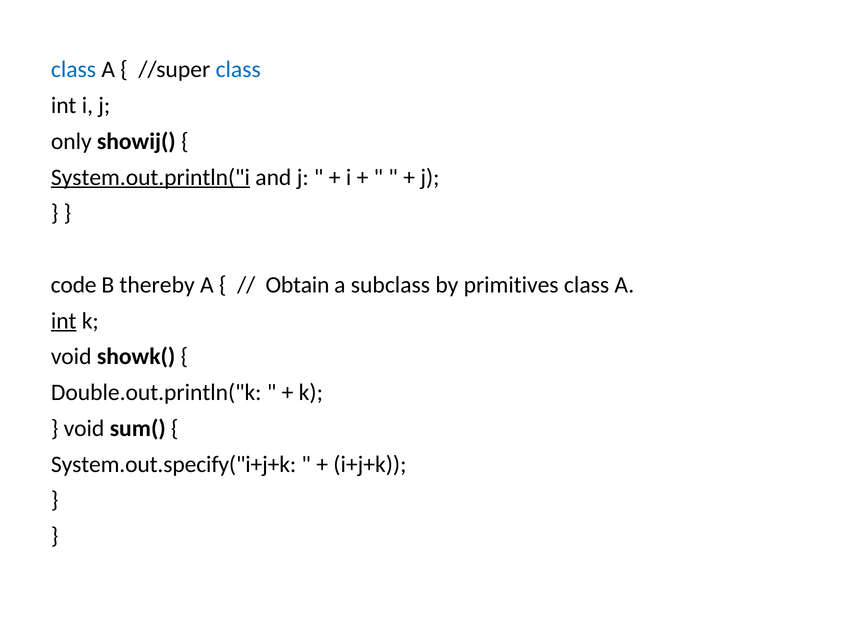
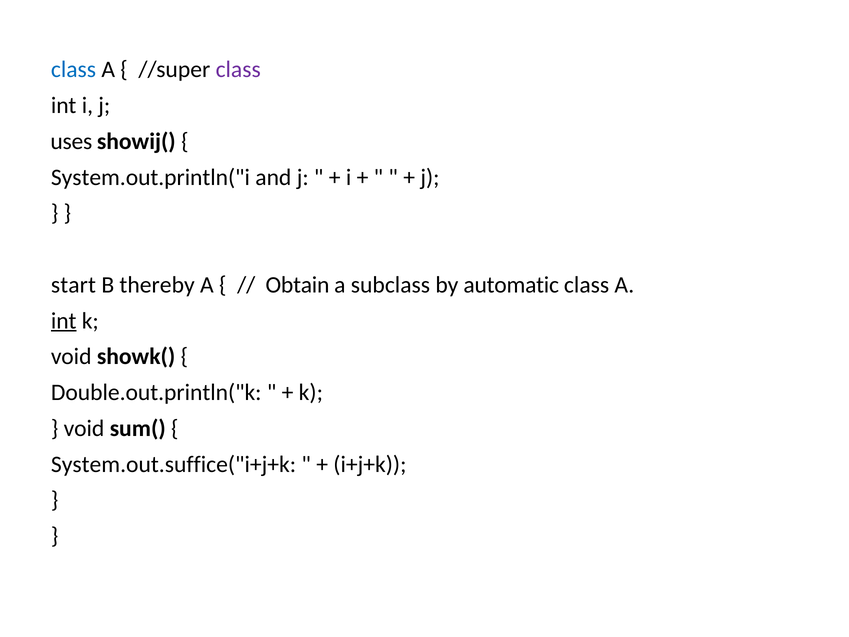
class at (238, 70) colour: blue -> purple
only: only -> uses
System.out.println("i underline: present -> none
code: code -> start
primitives: primitives -> automatic
System.out.specify("i+j+k: System.out.specify("i+j+k -> System.out.suffice("i+j+k
